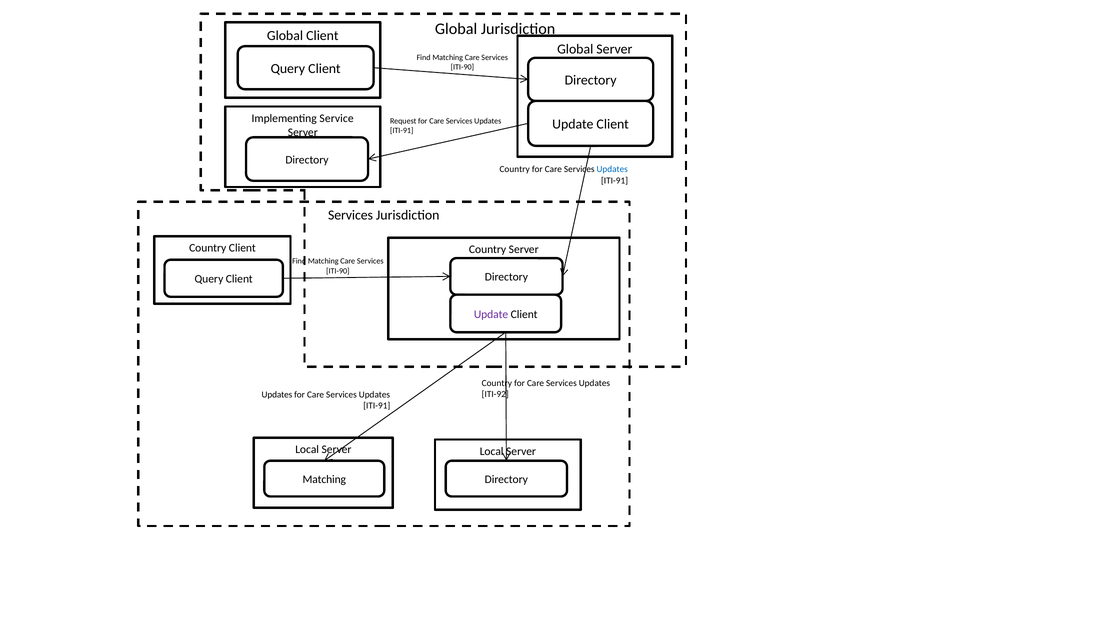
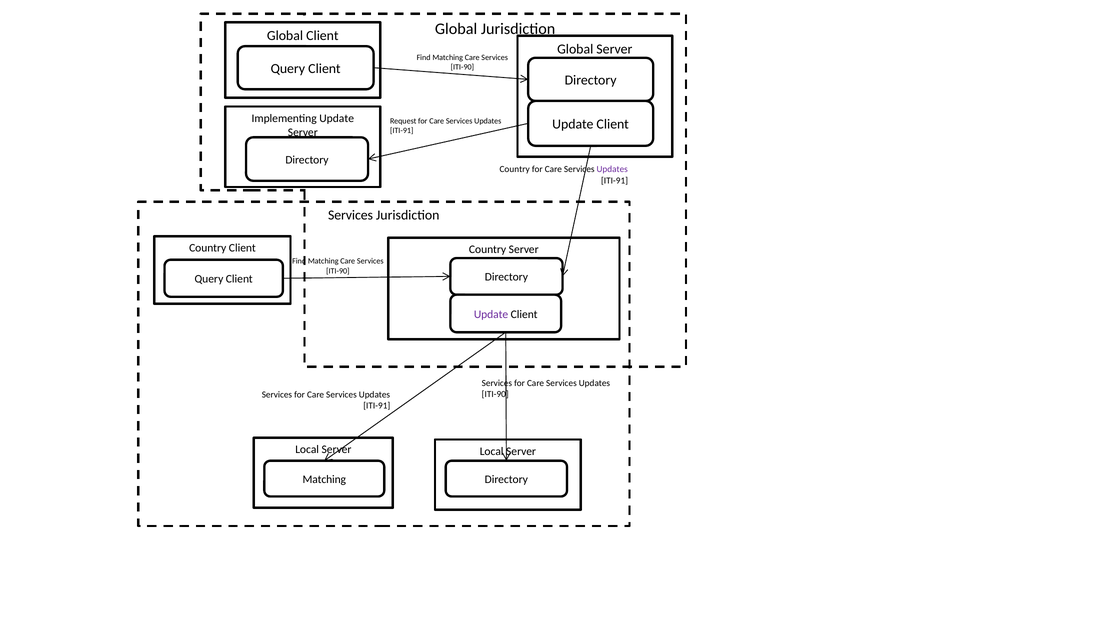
Implementing Service: Service -> Update
Updates at (612, 169) colour: blue -> purple
Country at (497, 383): Country -> Services
ITI-92 at (495, 394): ITI-92 -> ITI-90
Updates at (277, 395): Updates -> Services
